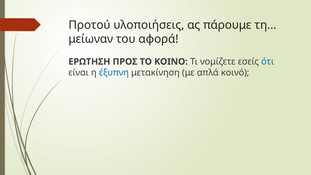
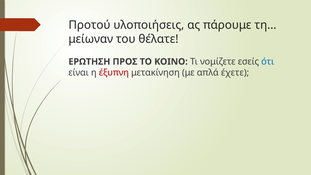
αφορά: αφορά -> θέλατε
έξυπνη colour: blue -> red
κοινό: κοινό -> έχετε
